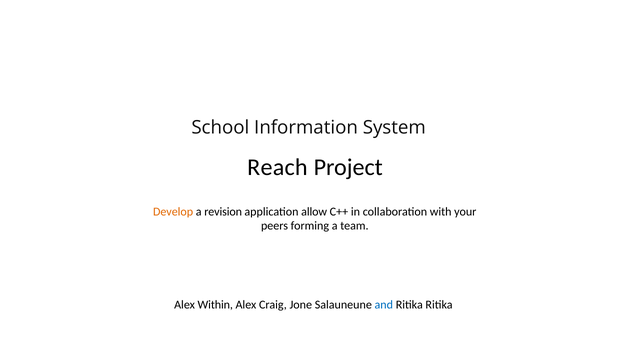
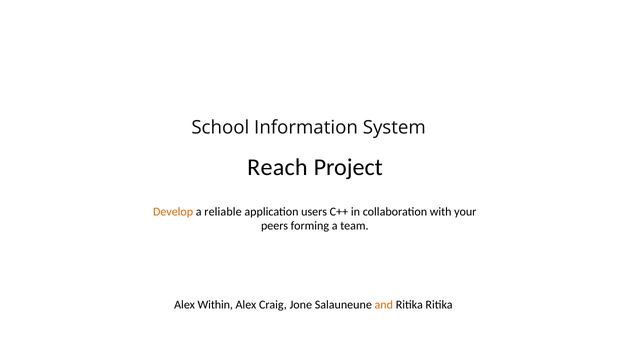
revision: revision -> reliable
allow: allow -> users
and colour: blue -> orange
